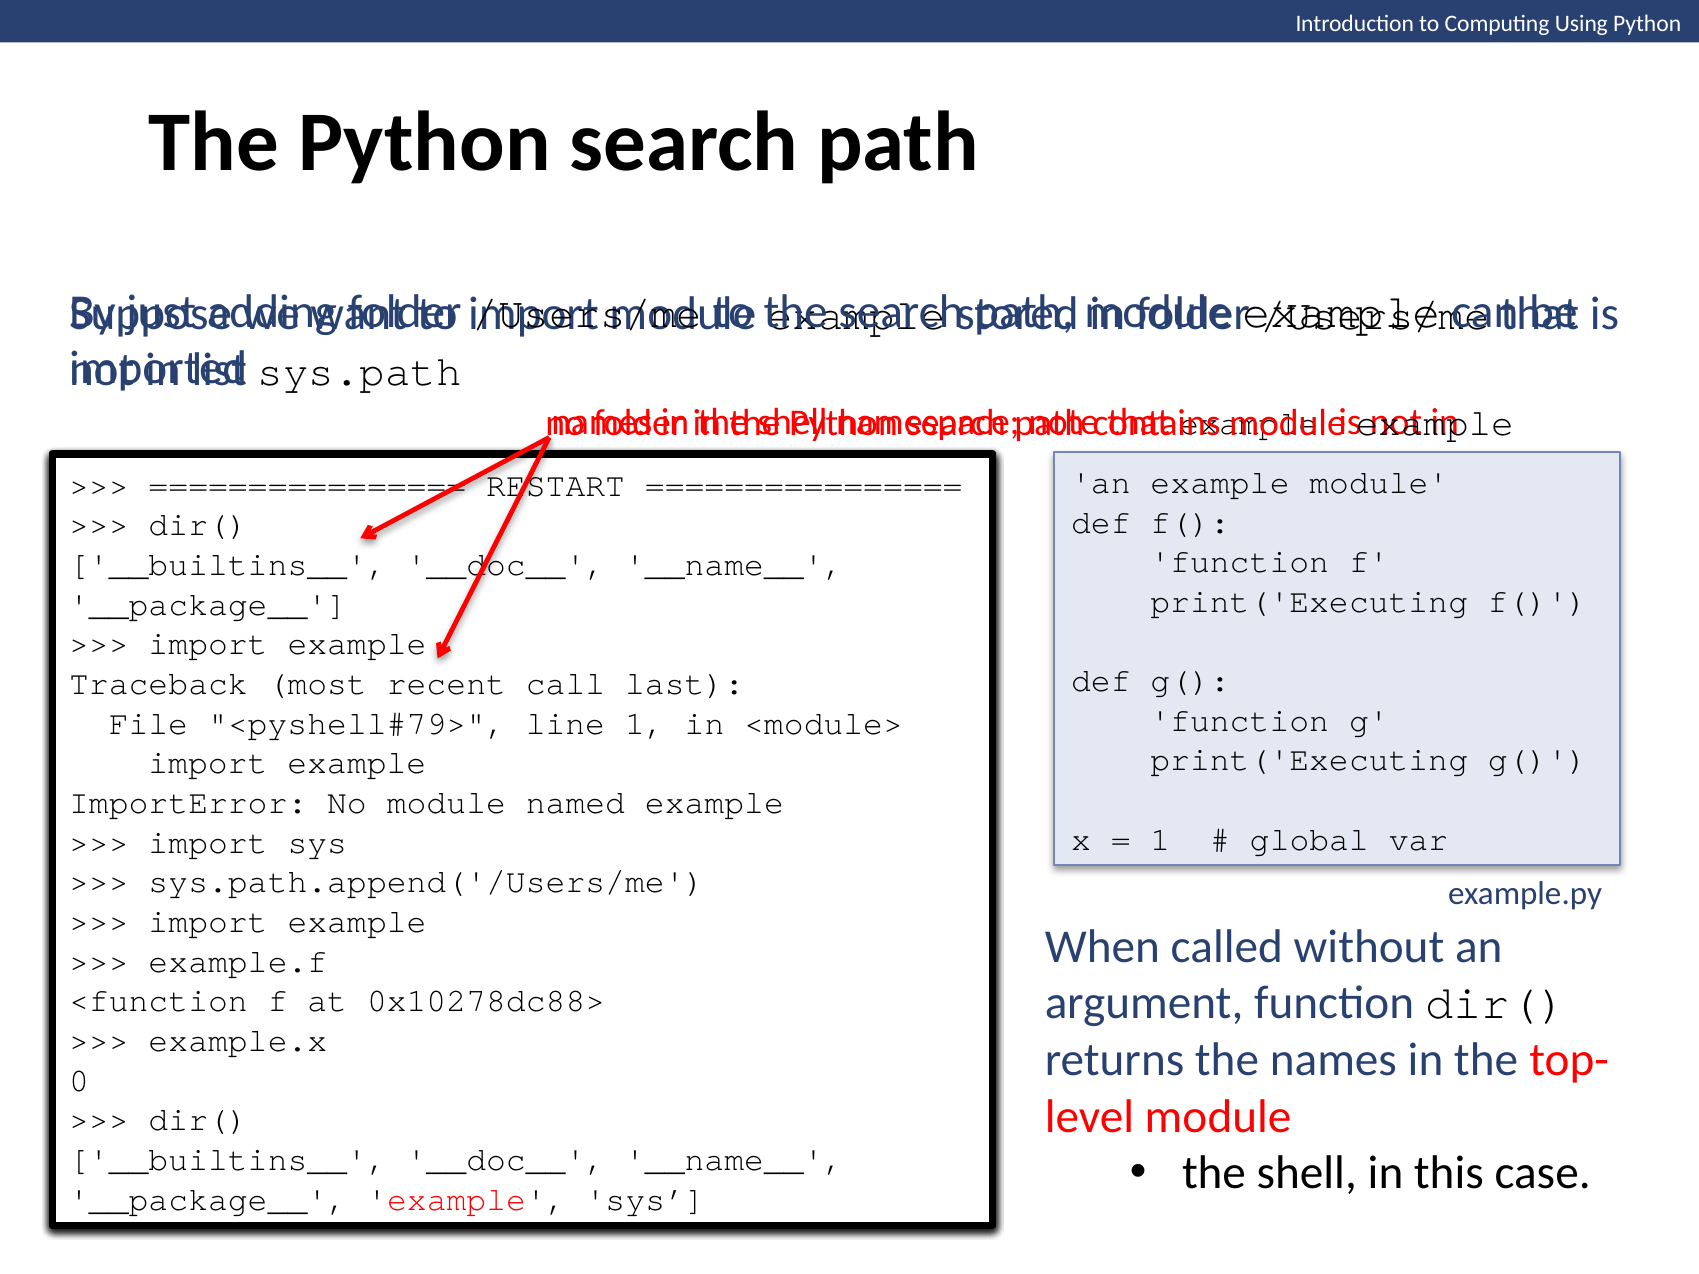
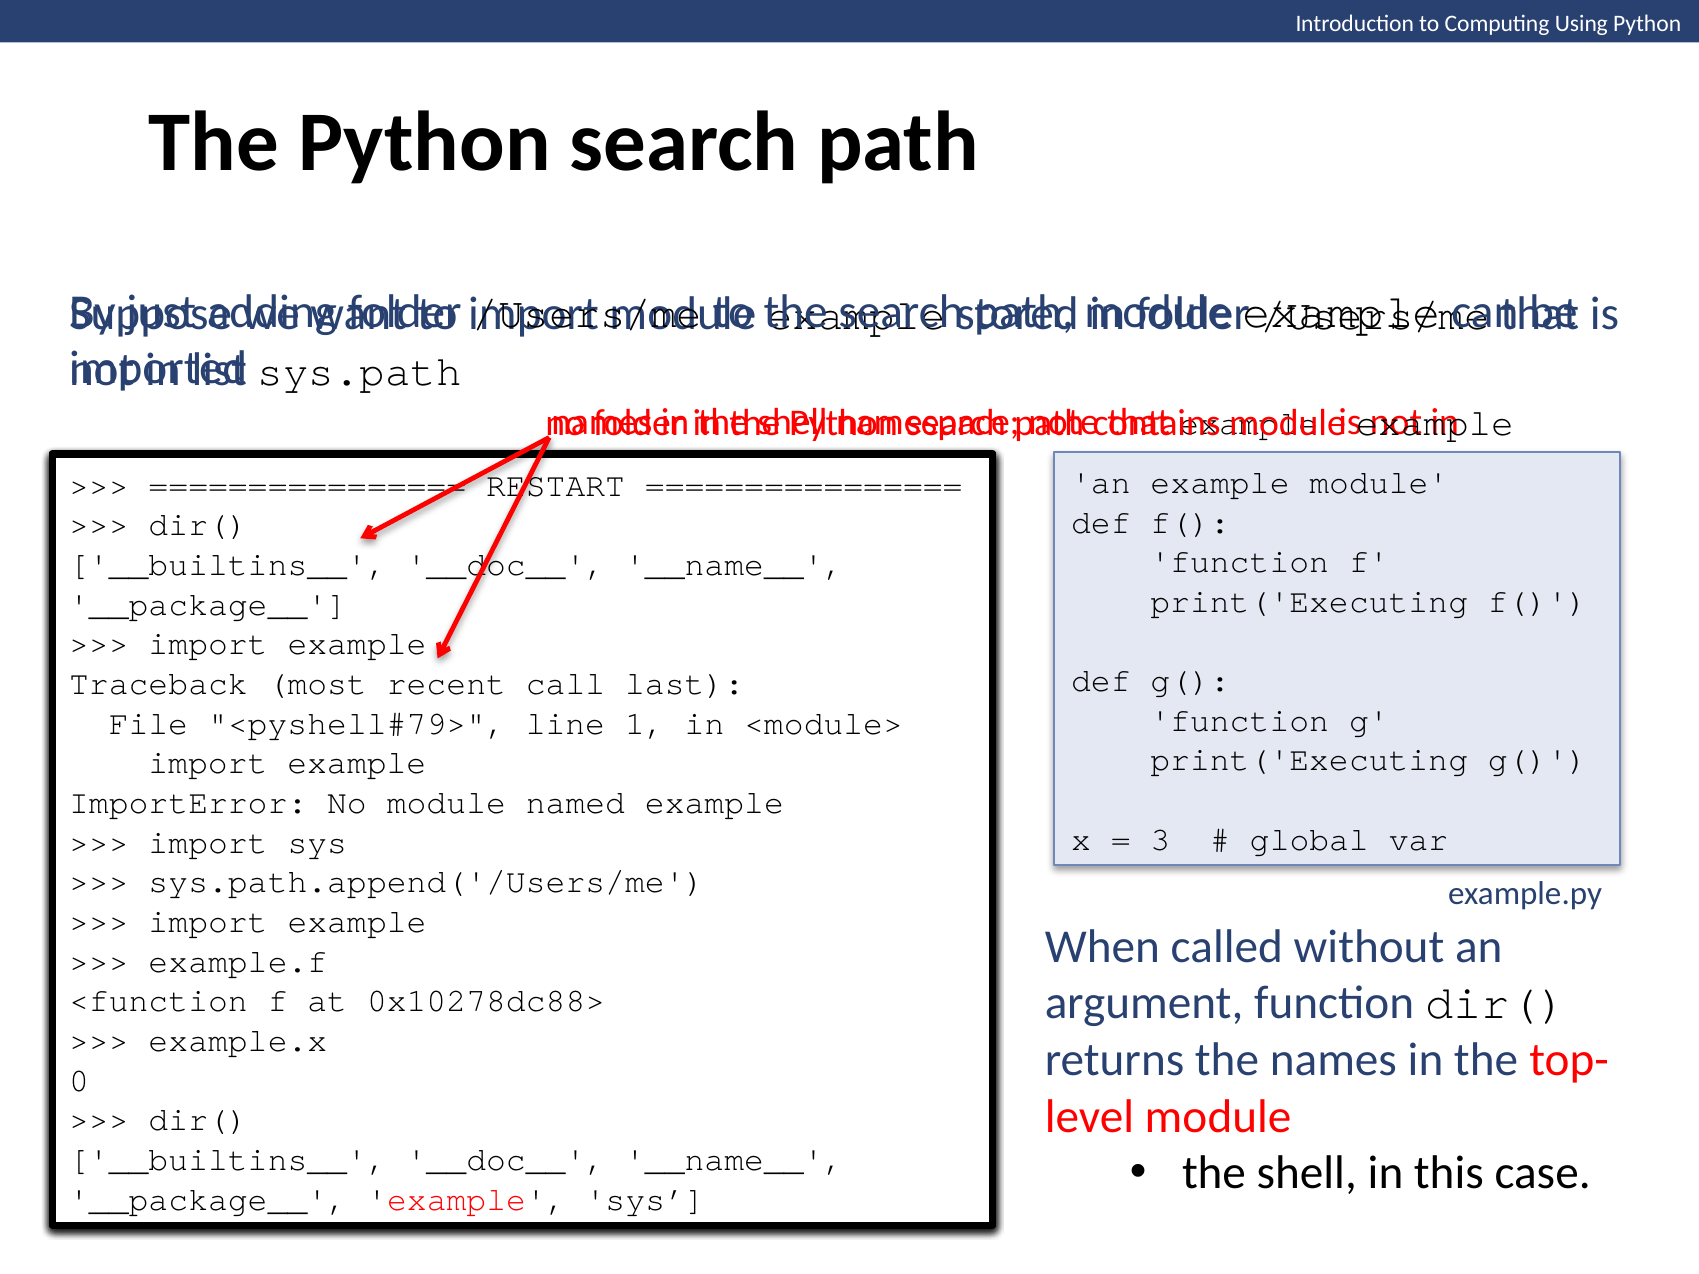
1 at (1160, 840): 1 -> 3
